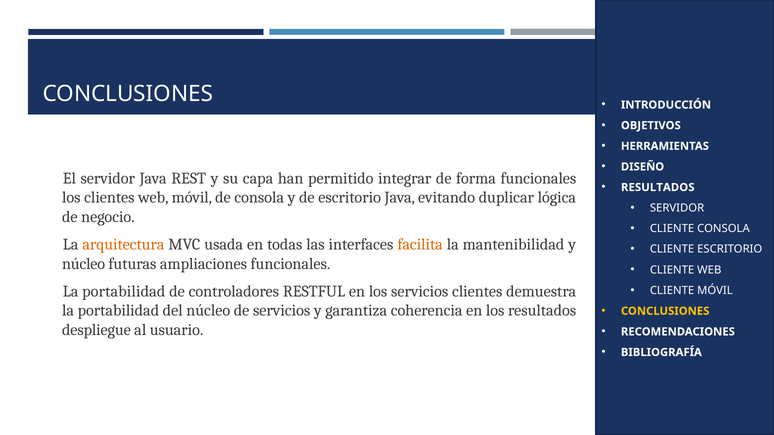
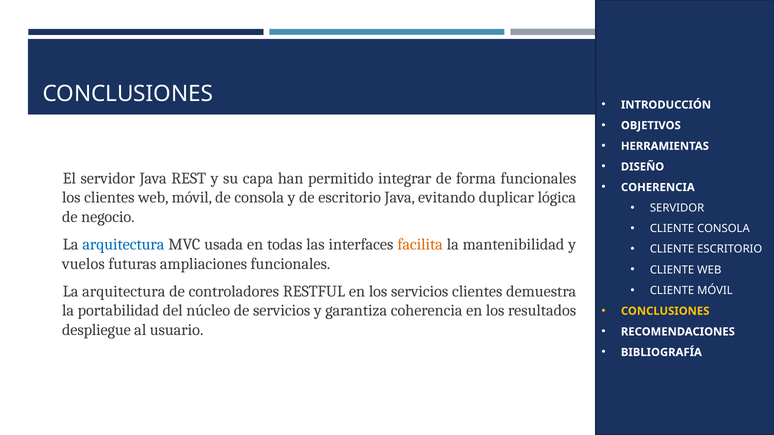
RESULTADOS at (658, 187): RESULTADOS -> COHERENCIA
arquitectura at (123, 245) colour: orange -> blue
núcleo at (84, 264): núcleo -> vuelos
portabilidad at (124, 291): portabilidad -> arquitectura
